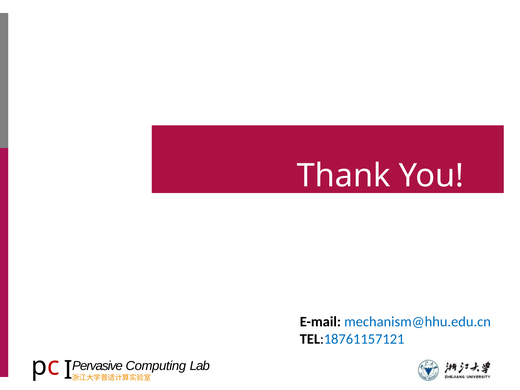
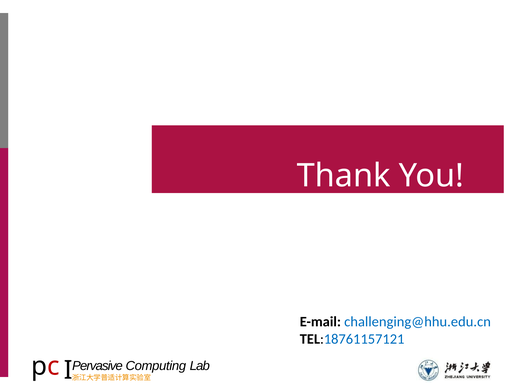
mechanism@hhu.edu.cn: mechanism@hhu.edu.cn -> challenging@hhu.edu.cn
